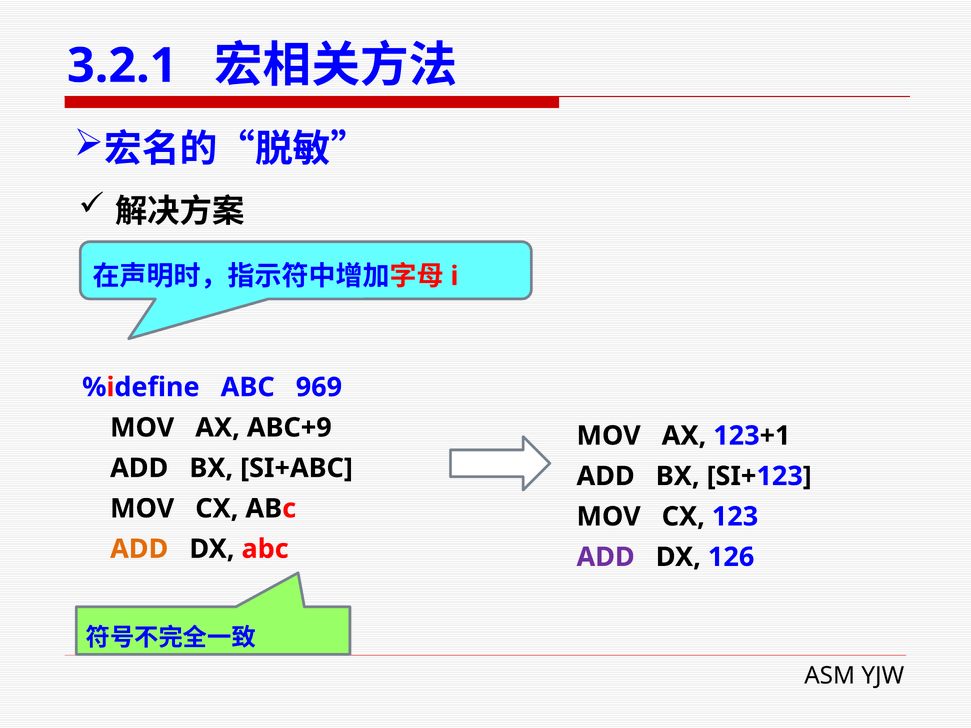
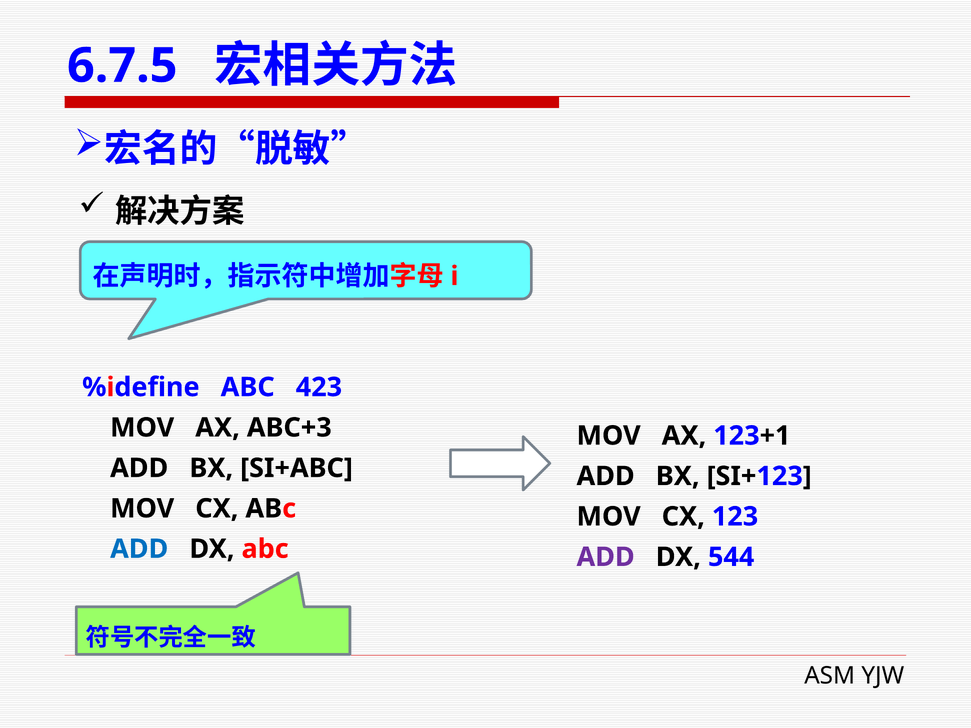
3.2.1: 3.2.1 -> 6.7.5
969: 969 -> 423
ABC+9: ABC+9 -> ABC+3
ADD at (139, 549) colour: orange -> blue
126: 126 -> 544
